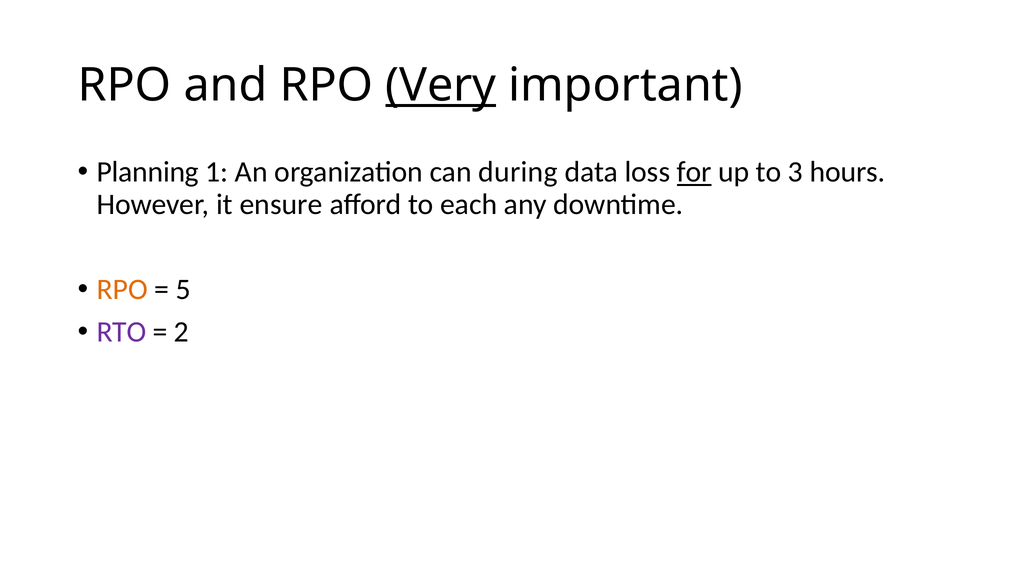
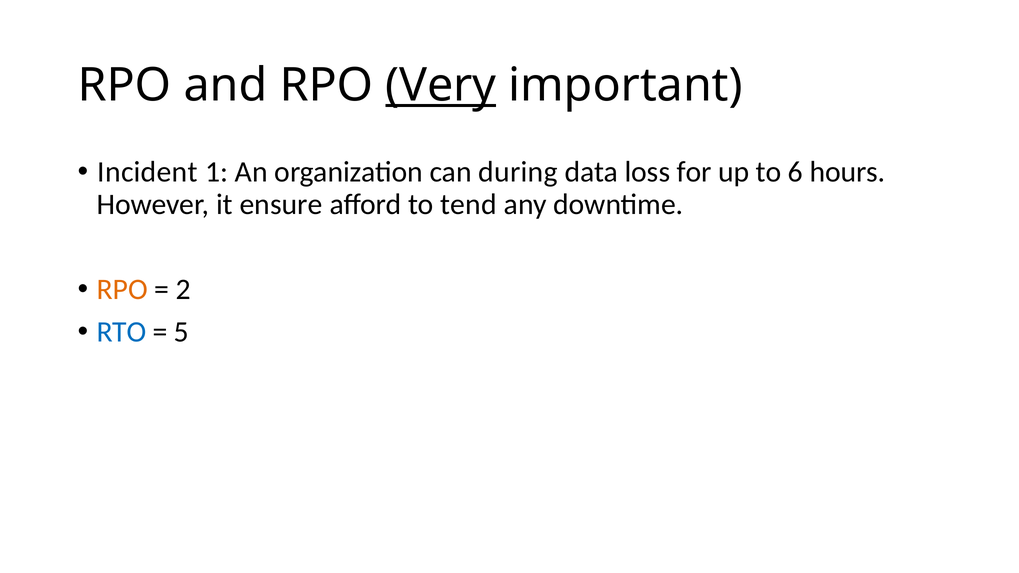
Planning: Planning -> Incident
for underline: present -> none
3: 3 -> 6
each: each -> tend
5: 5 -> 2
RTO colour: purple -> blue
2: 2 -> 5
